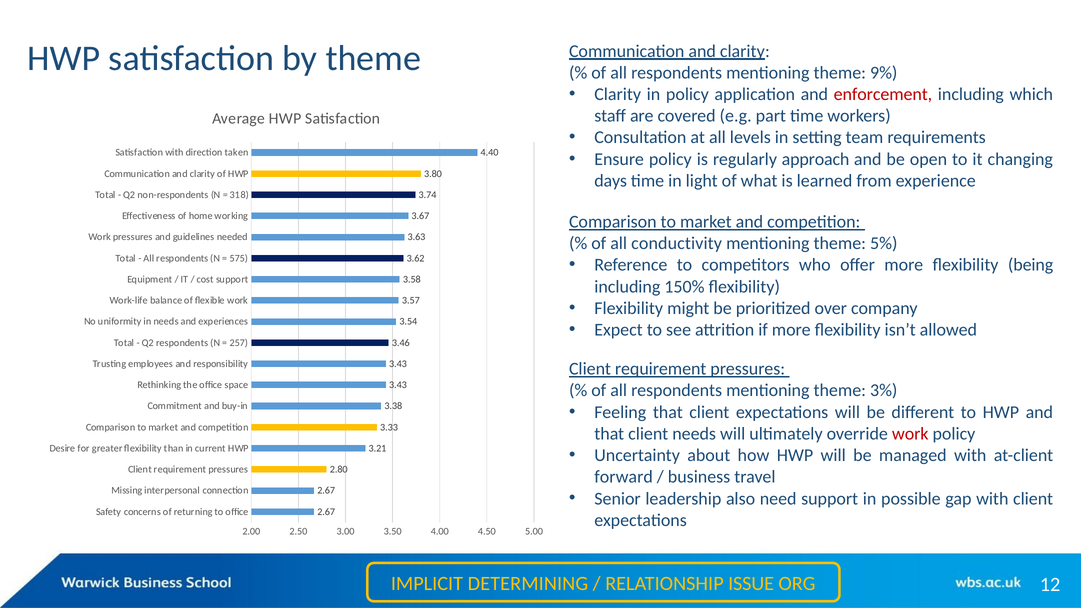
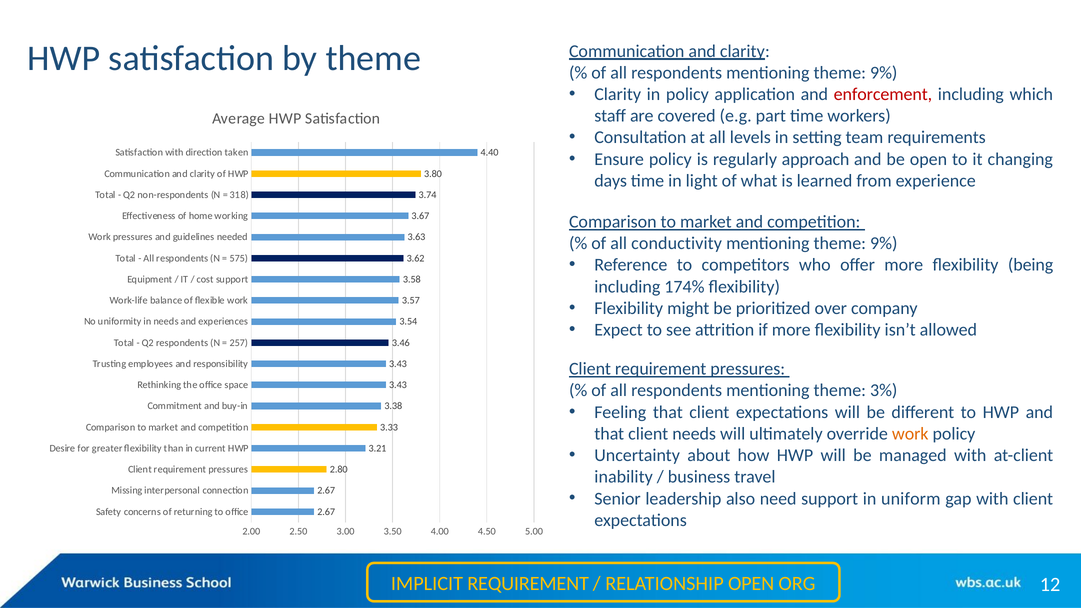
5% at (884, 243): 5% -> 9%
150%: 150% -> 174%
work at (910, 434) colour: red -> orange
forward: forward -> inability
possible: possible -> uniform
IMPLICIT DETERMINING: DETERMINING -> REQUIREMENT
RELATIONSHIP ISSUE: ISSUE -> OPEN
